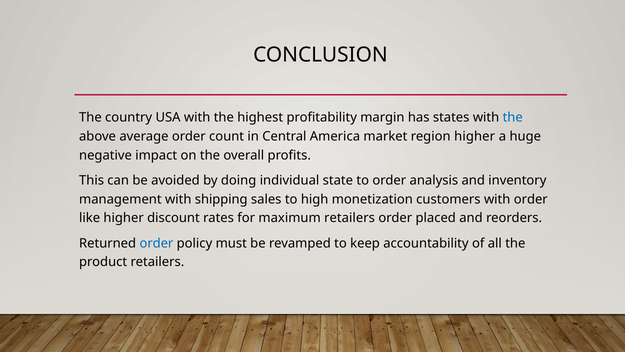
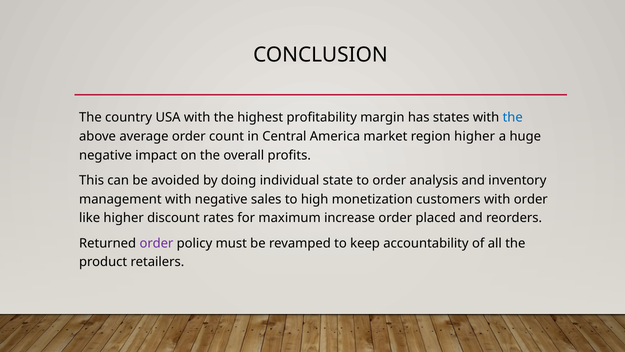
with shipping: shipping -> negative
maximum retailers: retailers -> increase
order at (156, 243) colour: blue -> purple
